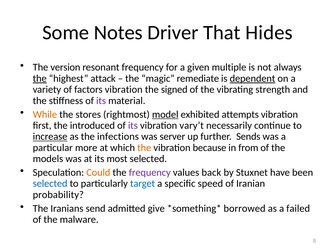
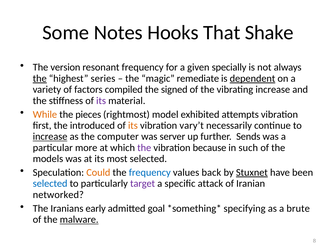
Driver: Driver -> Hooks
Hides: Hides -> Shake
multiple: multiple -> specially
attack: attack -> series
factors vibration: vibration -> compiled
vibrating strength: strength -> increase
stores: stores -> pieces
model underline: present -> none
its at (133, 125) colour: purple -> orange
infections: infections -> computer
the at (144, 148) colour: orange -> purple
from: from -> such
frequency at (150, 172) colour: purple -> blue
Stuxnet underline: none -> present
target colour: blue -> purple
speed: speed -> attack
probability: probability -> networked
send: send -> early
give: give -> goal
borrowed: borrowed -> specifying
failed: failed -> brute
malware underline: none -> present
